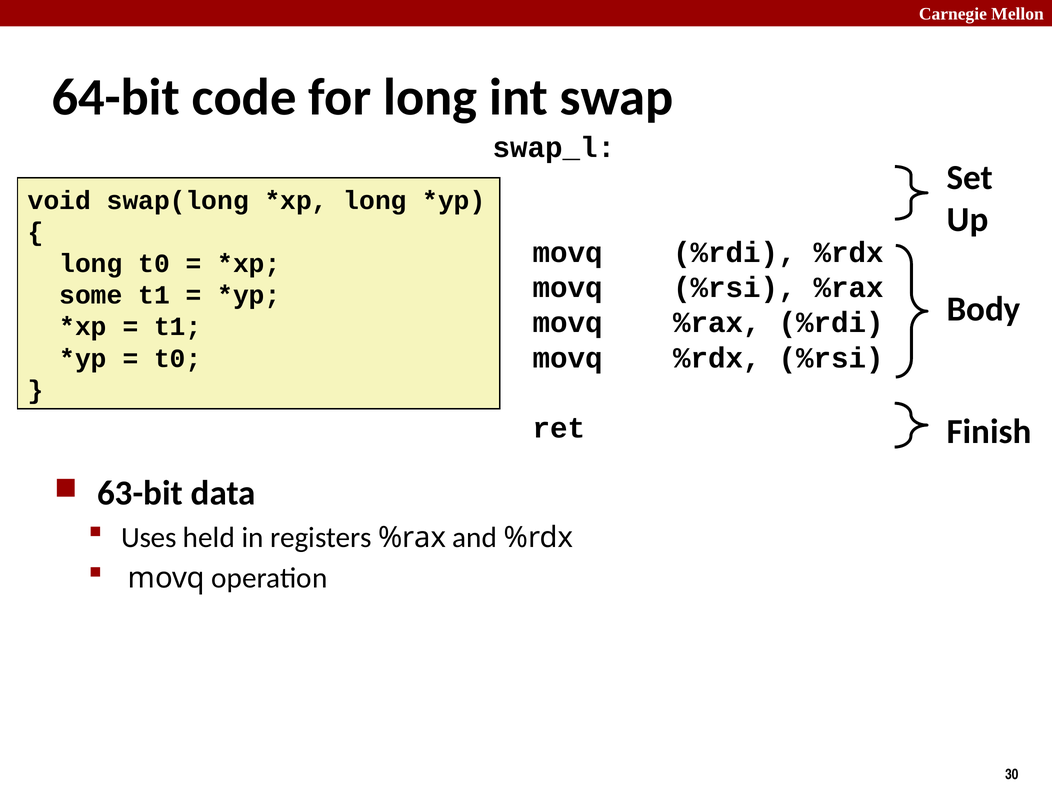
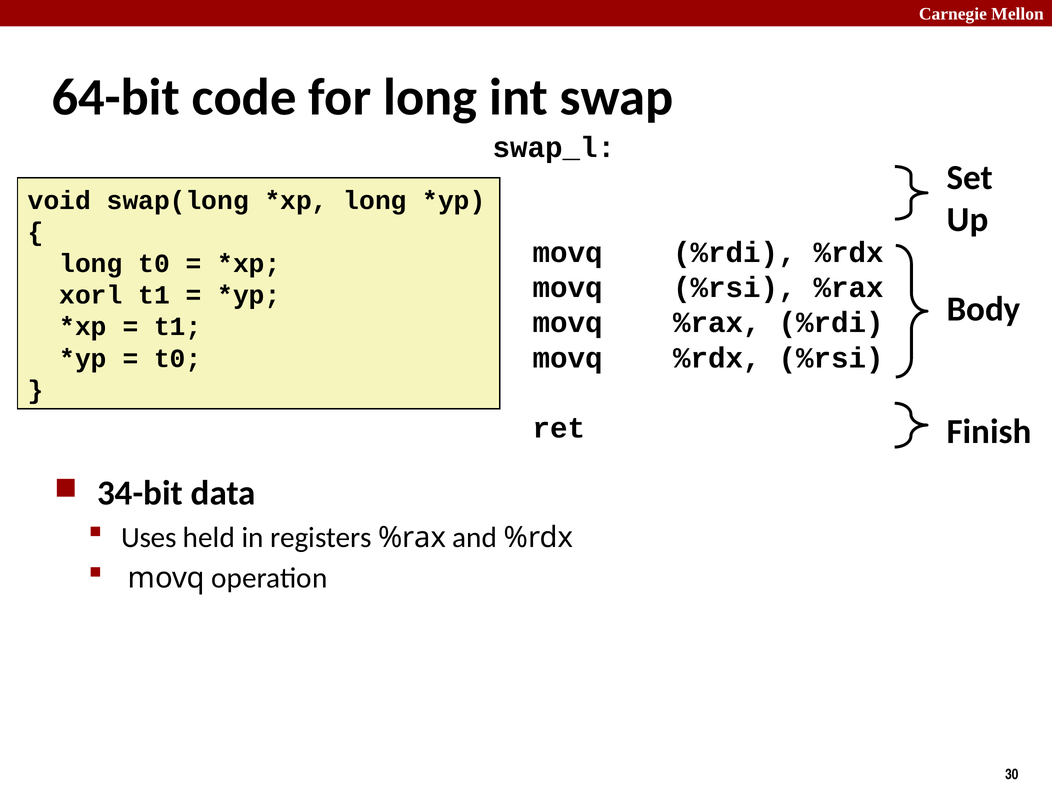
some: some -> xorl
63-bit: 63-bit -> 34-bit
